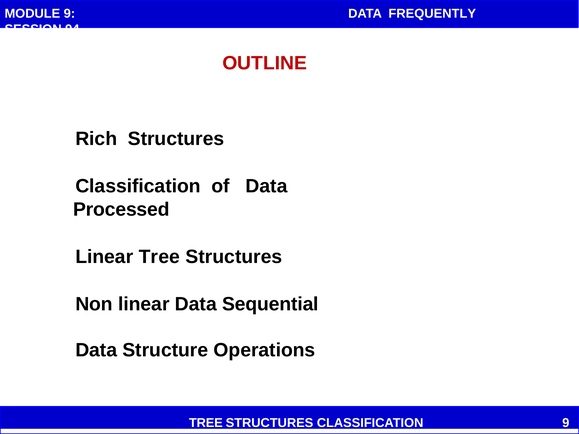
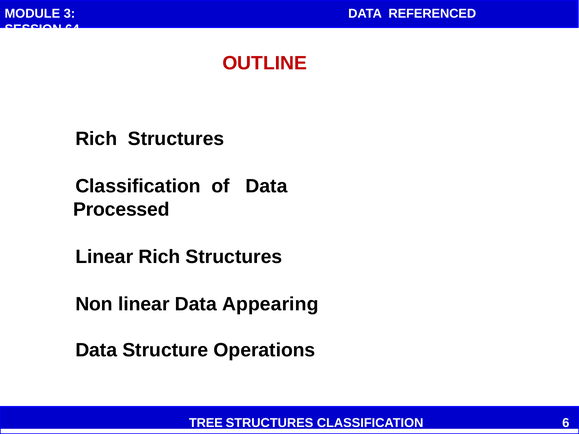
MODULE 9: 9 -> 3
FREQUENTLY: FREQUENTLY -> REFERENCED
94: 94 -> 64
Linear Tree: Tree -> Rich
Sequential: Sequential -> Appearing
CLASSIFICATION 9: 9 -> 6
